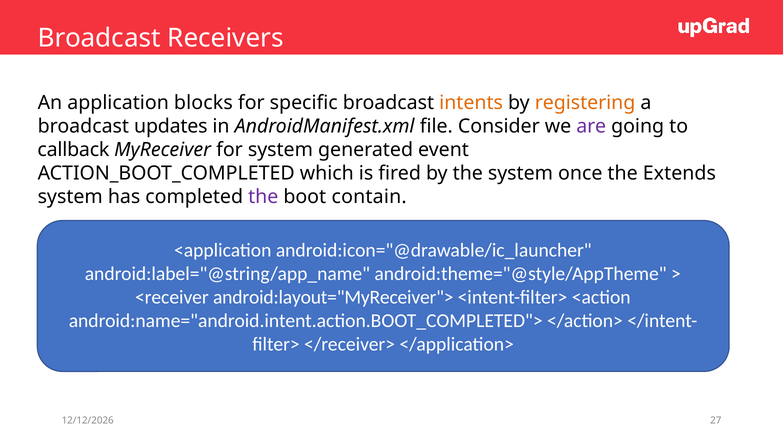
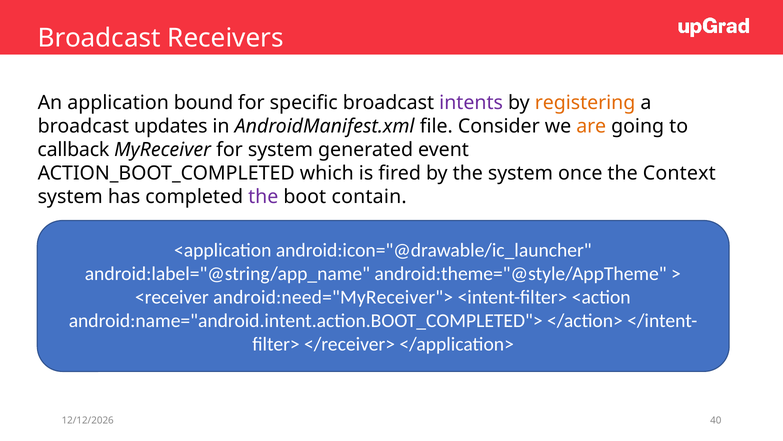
blocks: blocks -> bound
intents colour: orange -> purple
are colour: purple -> orange
Extends: Extends -> Context
android:layout="MyReceiver">: android:layout="MyReceiver"> -> android:need="MyReceiver">
27: 27 -> 40
